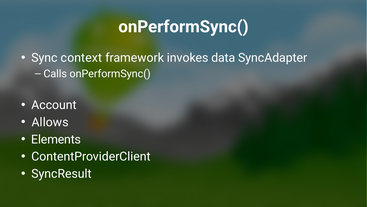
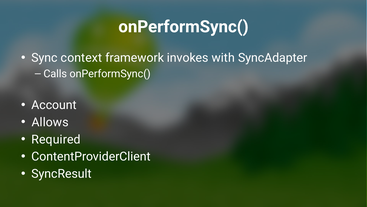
data: data -> with
Elements: Elements -> Required
